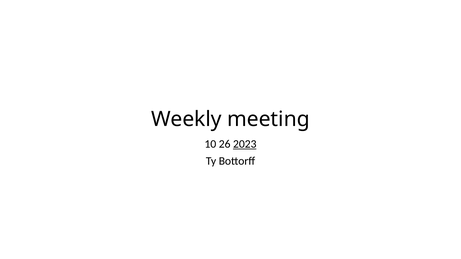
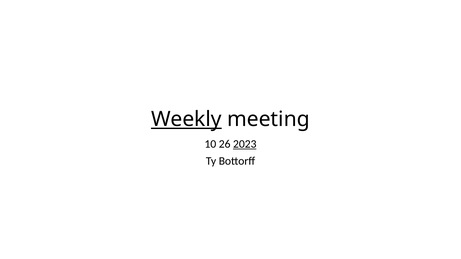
Weekly underline: none -> present
